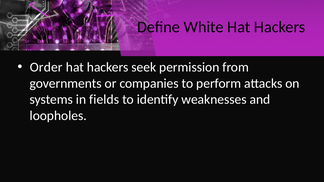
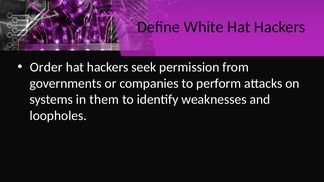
fields: fields -> them
